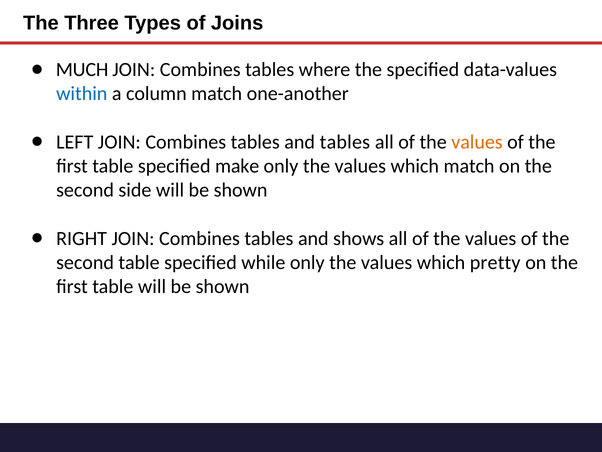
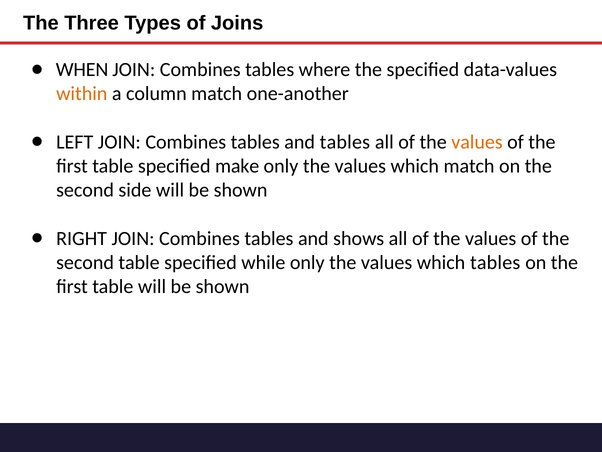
MUCH: MUCH -> WHEN
within colour: blue -> orange
which pretty: pretty -> tables
